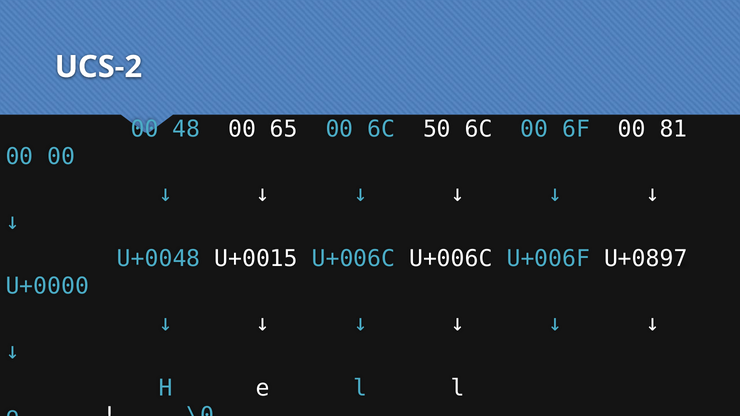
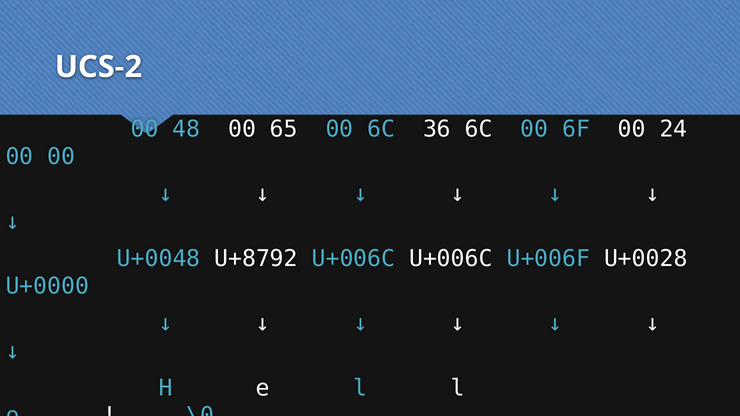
50: 50 -> 36
81: 81 -> 24
U+0015: U+0015 -> U+8792
U+0897: U+0897 -> U+0028
